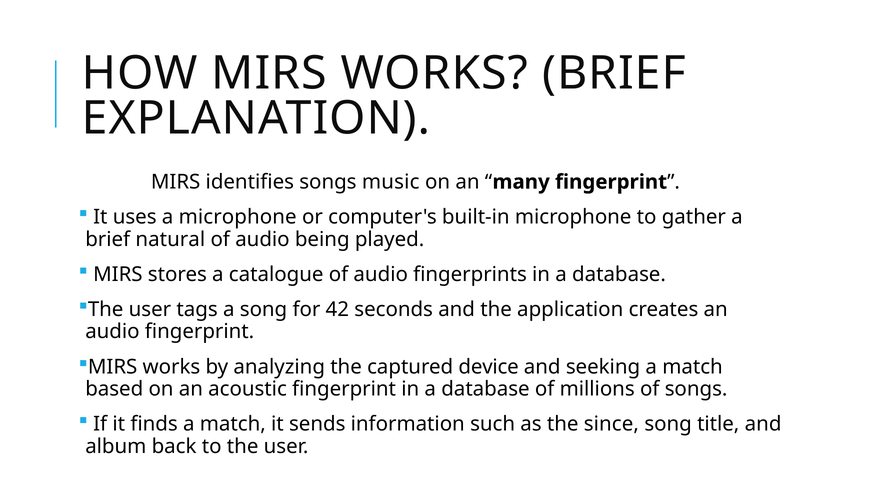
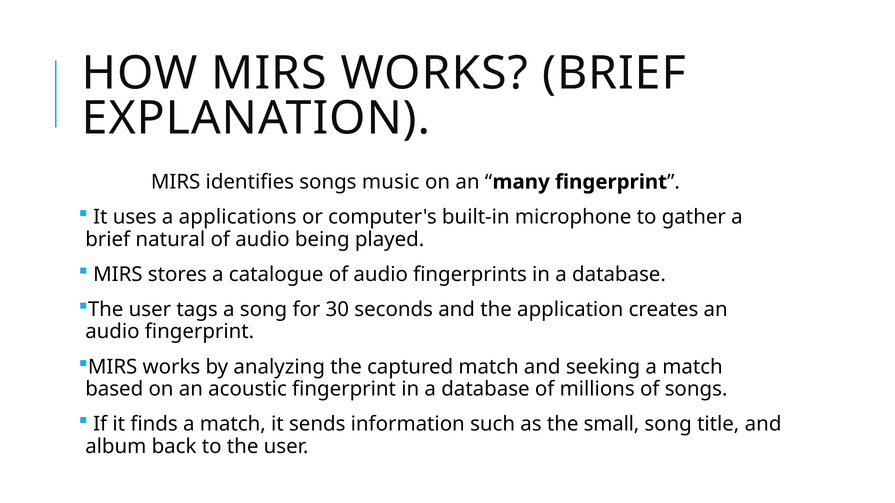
a microphone: microphone -> applications
42: 42 -> 30
captured device: device -> match
since: since -> small
